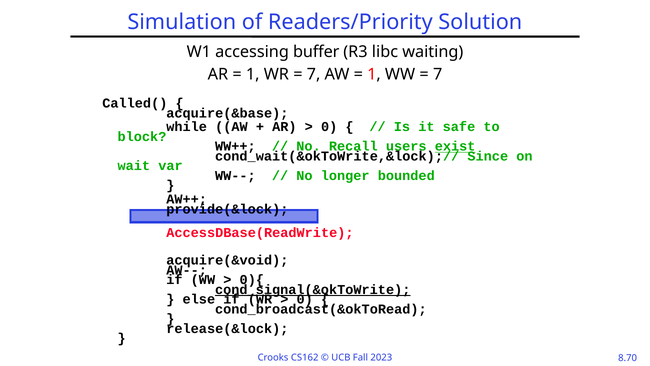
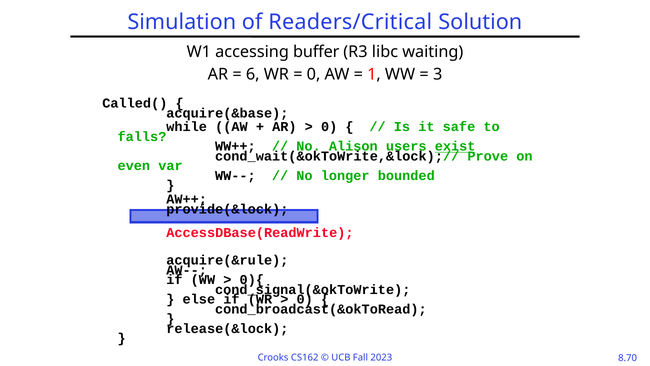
Readers/Priority: Readers/Priority -> Readers/Critical
1 at (253, 74): 1 -> 6
7 at (314, 74): 7 -> 0
7 at (438, 74): 7 -> 3
block: block -> falls
Recall: Recall -> Alison
Since: Since -> Prove
wait: wait -> even
acquire(&void: acquire(&void -> acquire(&rule
cond_signal(&okToWrite underline: present -> none
